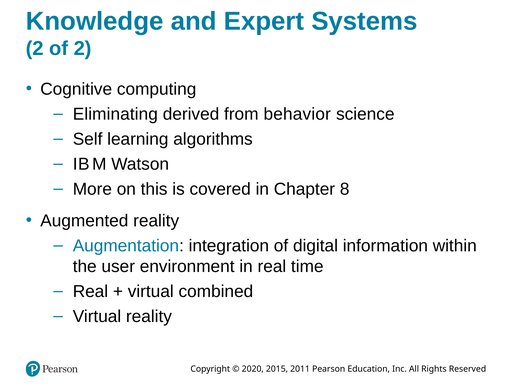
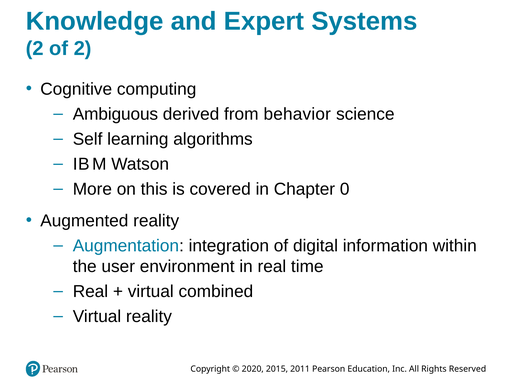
Eliminating: Eliminating -> Ambiguous
8: 8 -> 0
